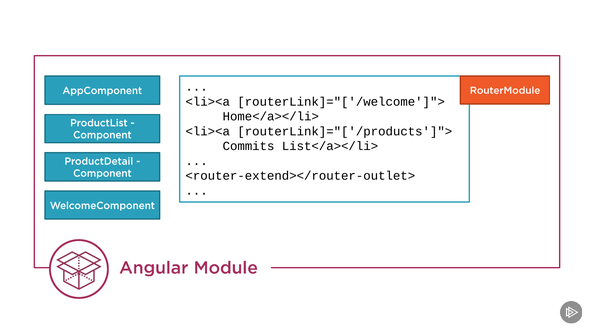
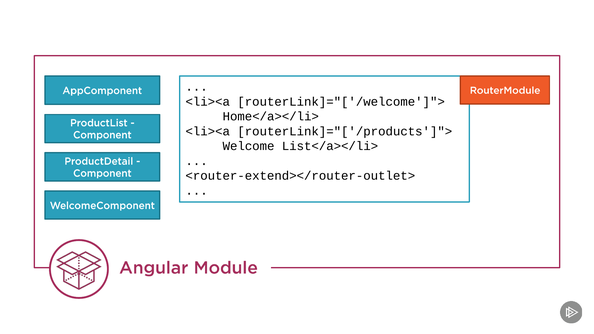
Commits: Commits -> Welcome
